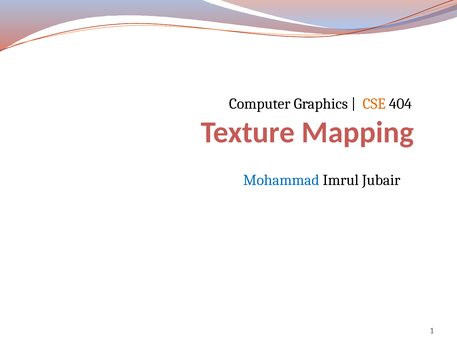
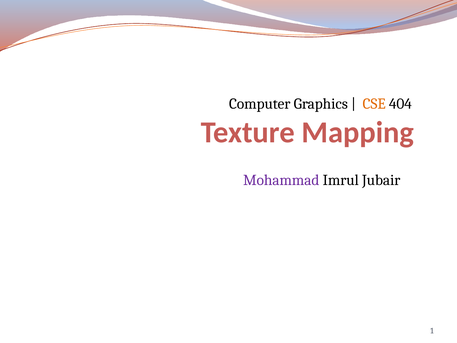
Mohammad colour: blue -> purple
